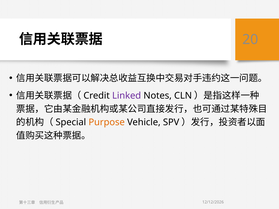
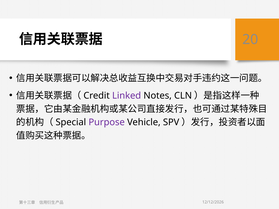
Purpose colour: orange -> purple
